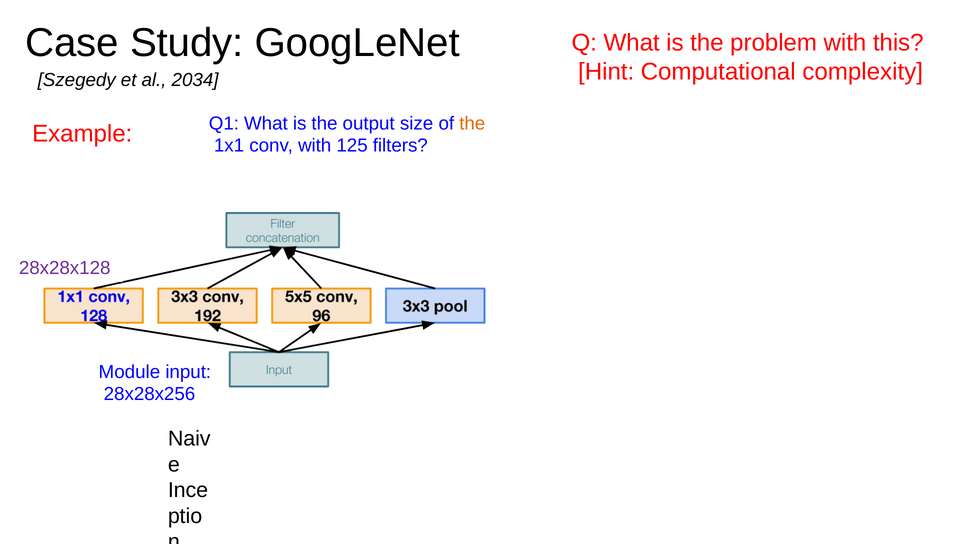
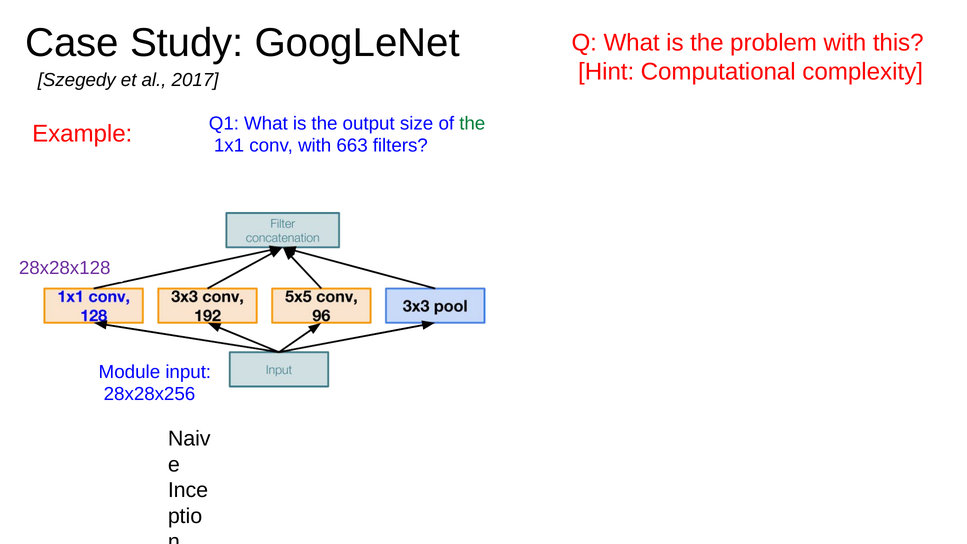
2034: 2034 -> 2017
the at (472, 124) colour: orange -> green
125: 125 -> 663
